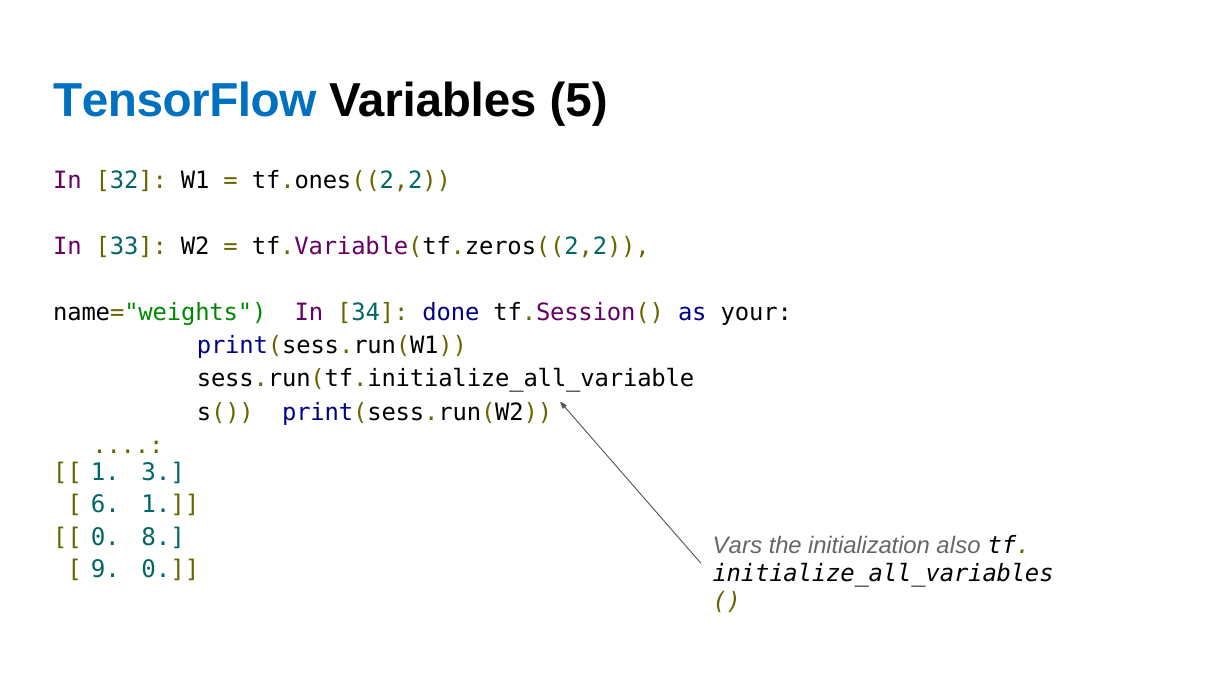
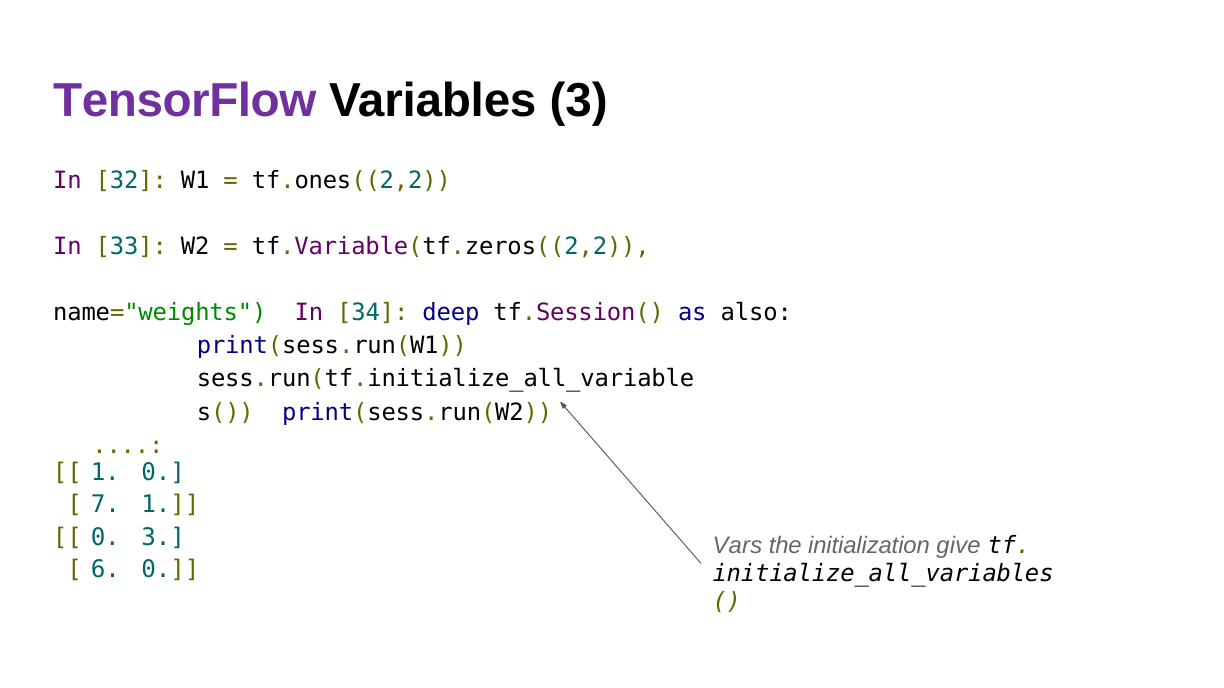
TensorFlow colour: blue -> purple
Variables 5: 5 -> 3
done: done -> deep
your: your -> also
1 3: 3 -> 0
6: 6 -> 7
0 8: 8 -> 3
also: also -> give
9: 9 -> 6
